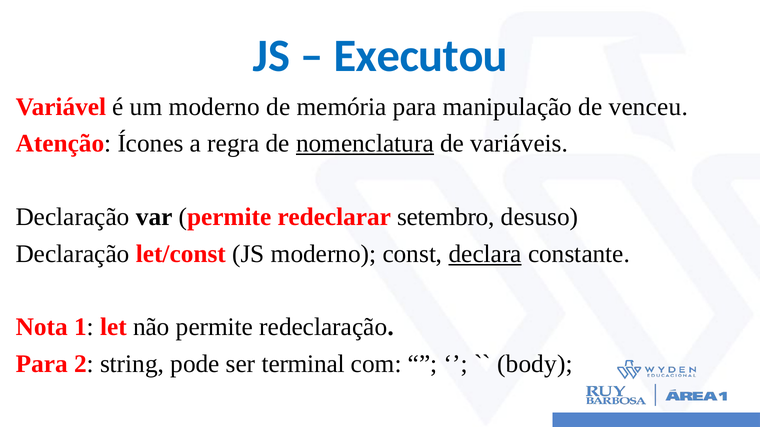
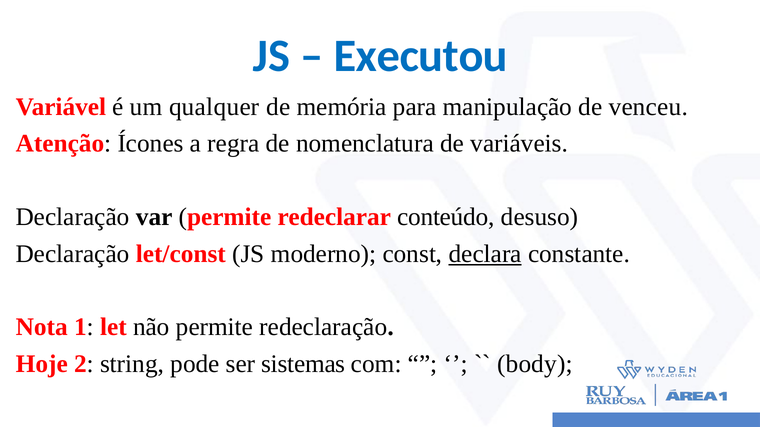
um moderno: moderno -> qualquer
nomenclatura underline: present -> none
setembro: setembro -> conteúdo
Para at (42, 364): Para -> Hoje
terminal: terminal -> sistemas
